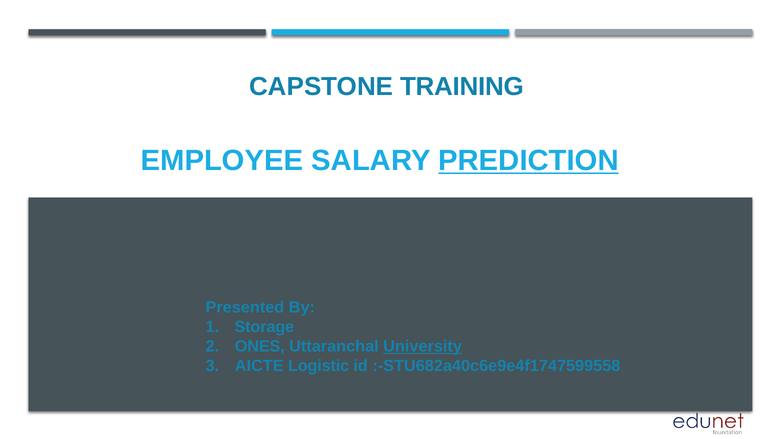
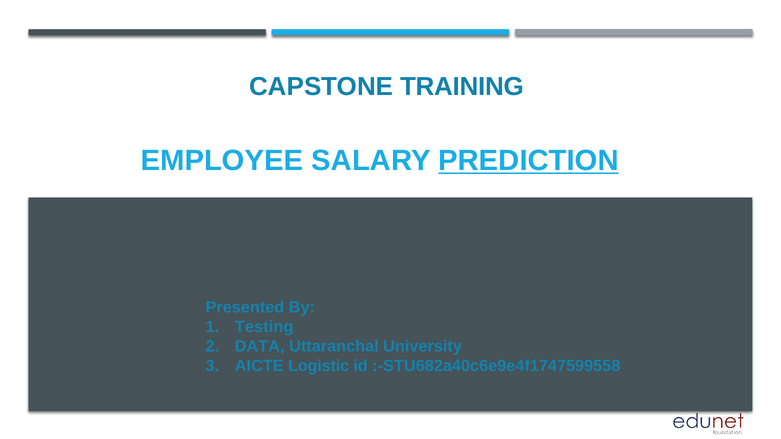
Storage: Storage -> Testing
ONES: ONES -> DATA
University underline: present -> none
